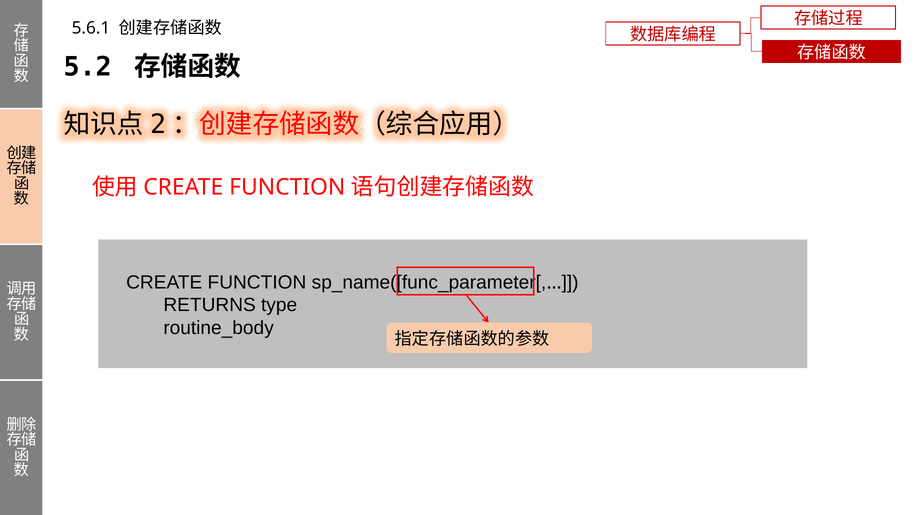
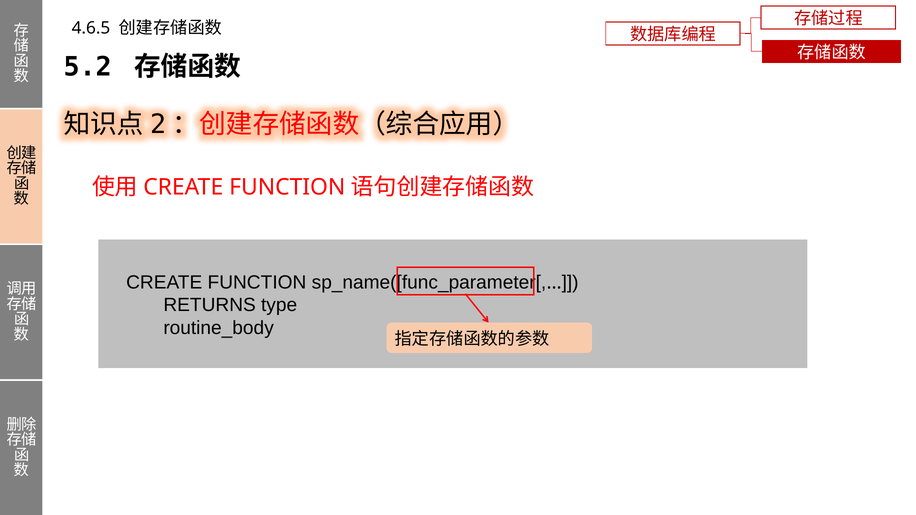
5.6.1: 5.6.1 -> 4.6.5
